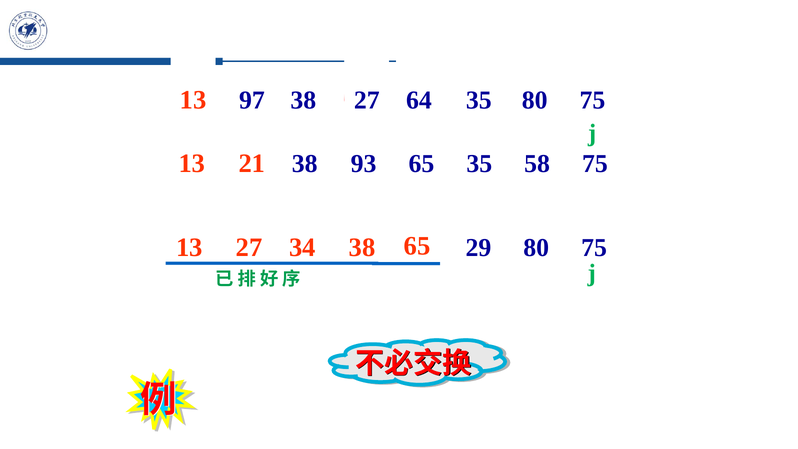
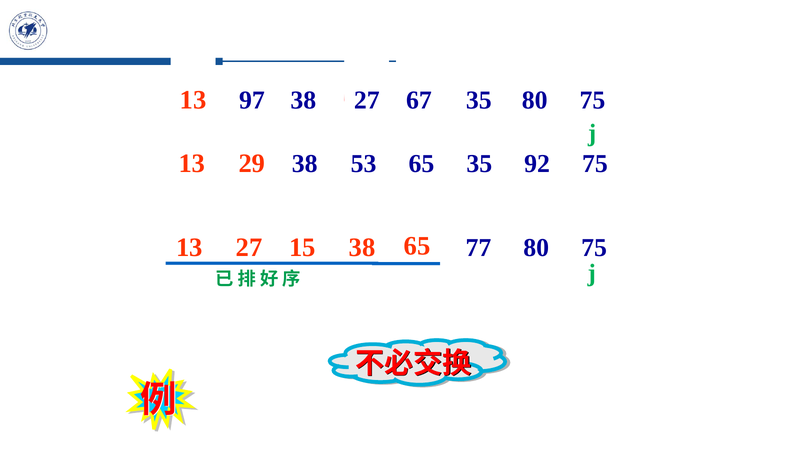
64: 64 -> 67
21: 21 -> 29
93: 93 -> 53
58: 58 -> 92
34: 34 -> 15
29: 29 -> 77
